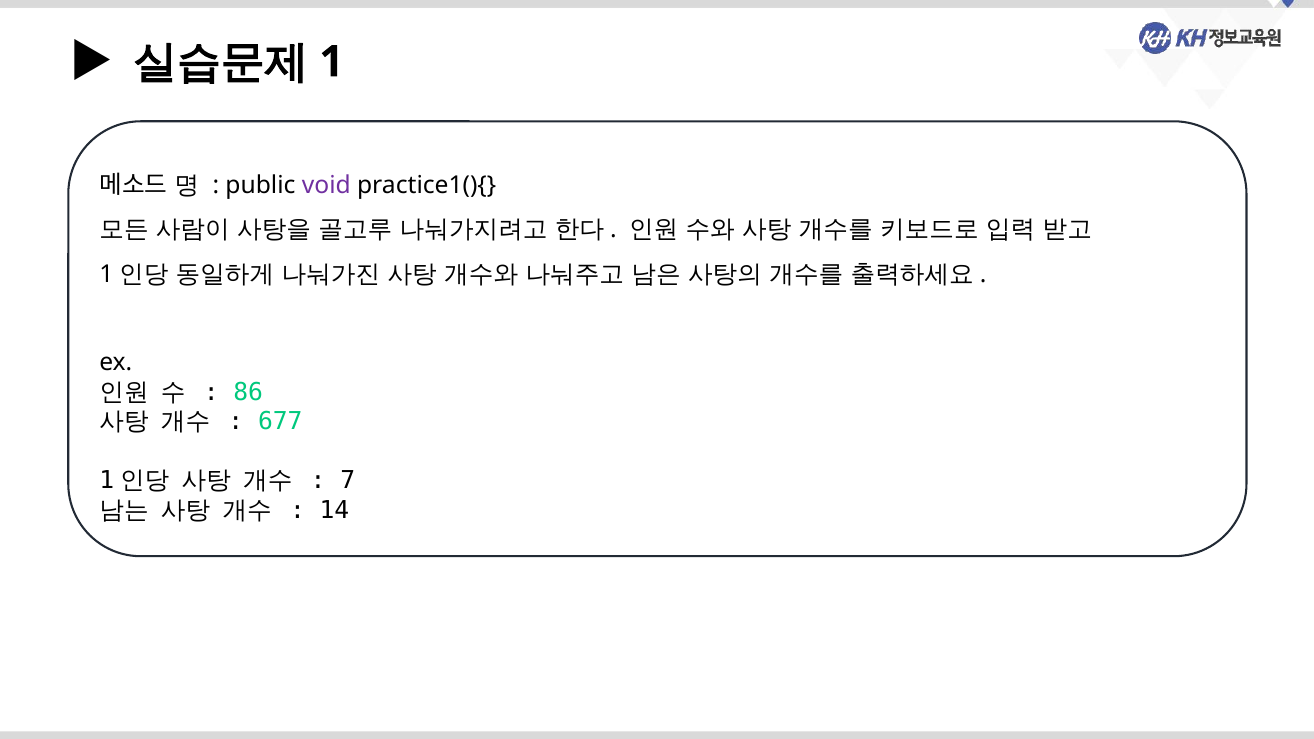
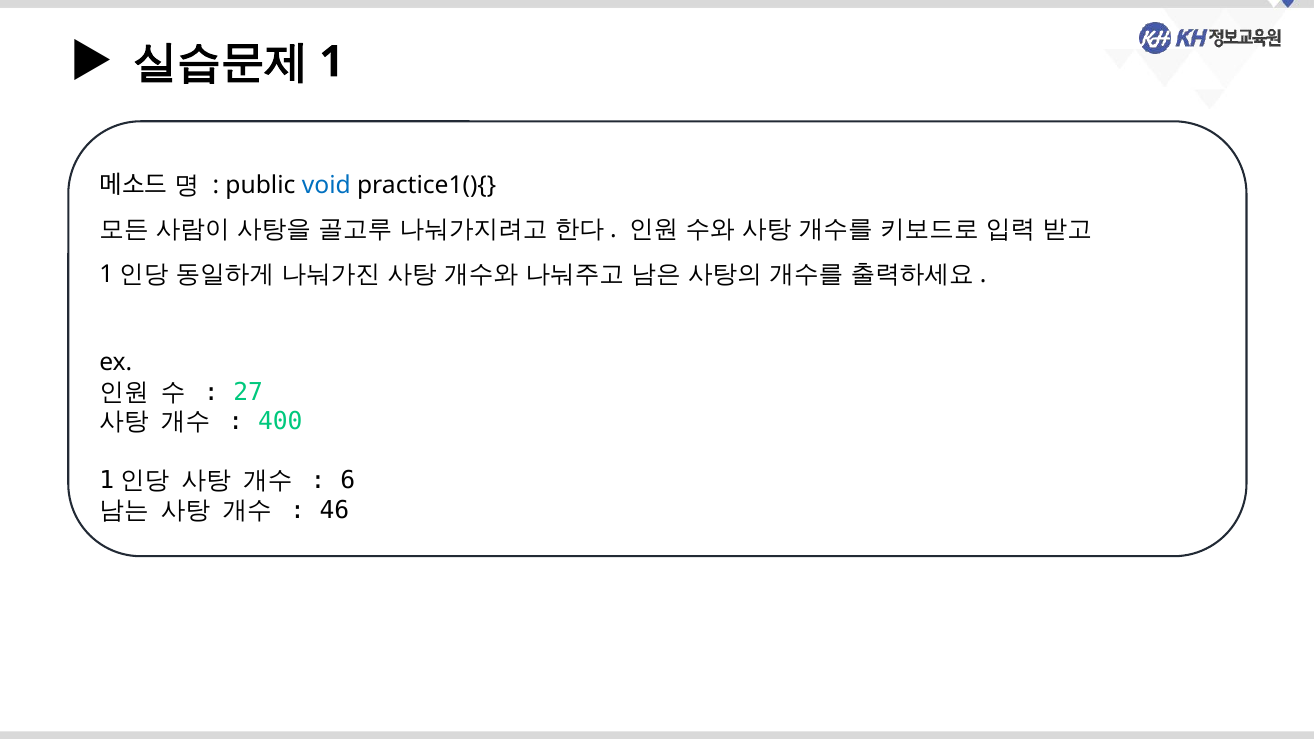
void colour: purple -> blue
86: 86 -> 27
677: 677 -> 400
7: 7 -> 6
14: 14 -> 46
